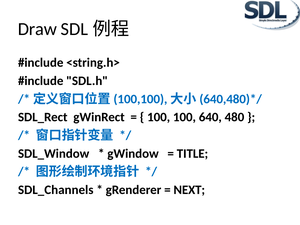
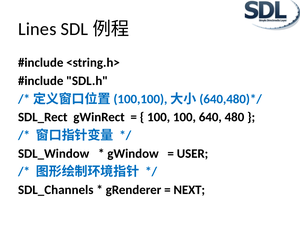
Draw: Draw -> Lines
TITLE: TITLE -> USER
